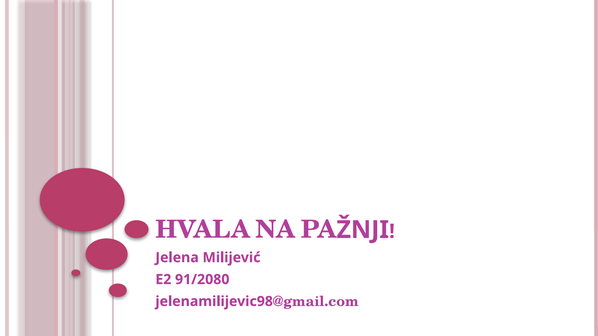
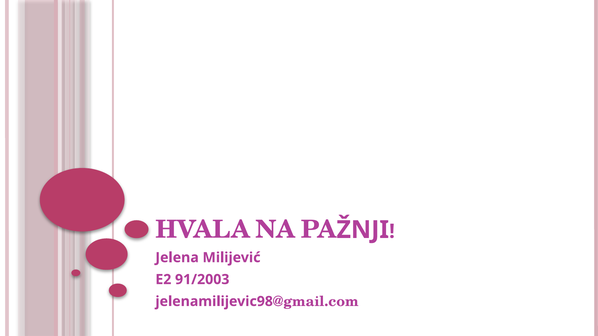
91/2080: 91/2080 -> 91/2003
